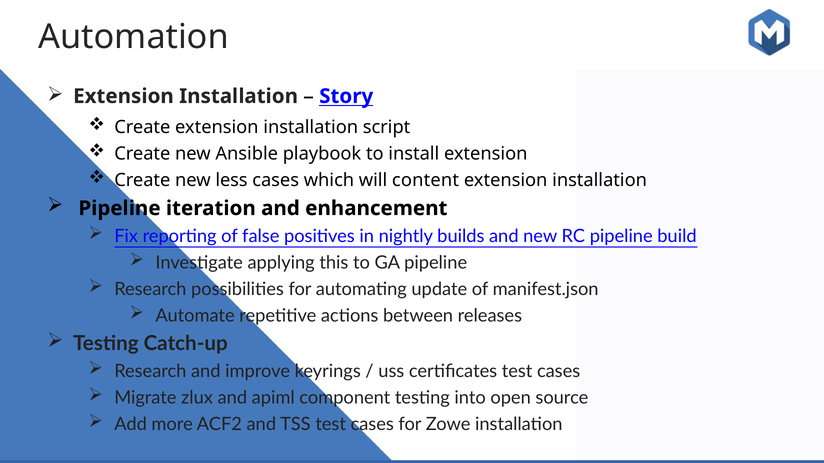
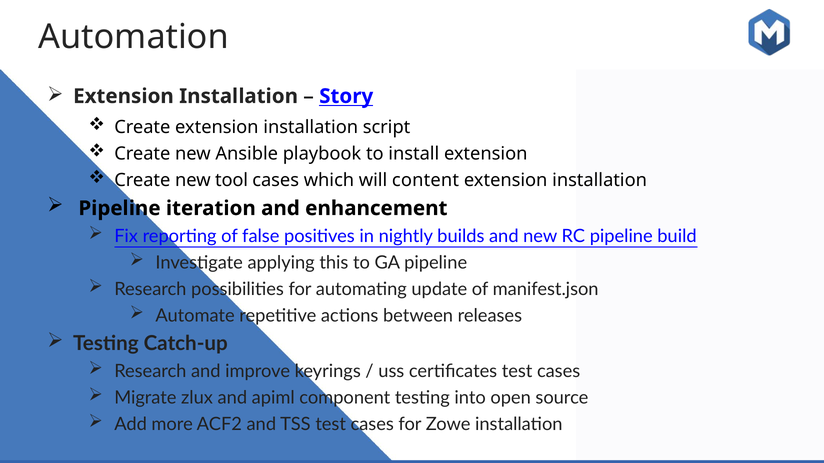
less: less -> tool
